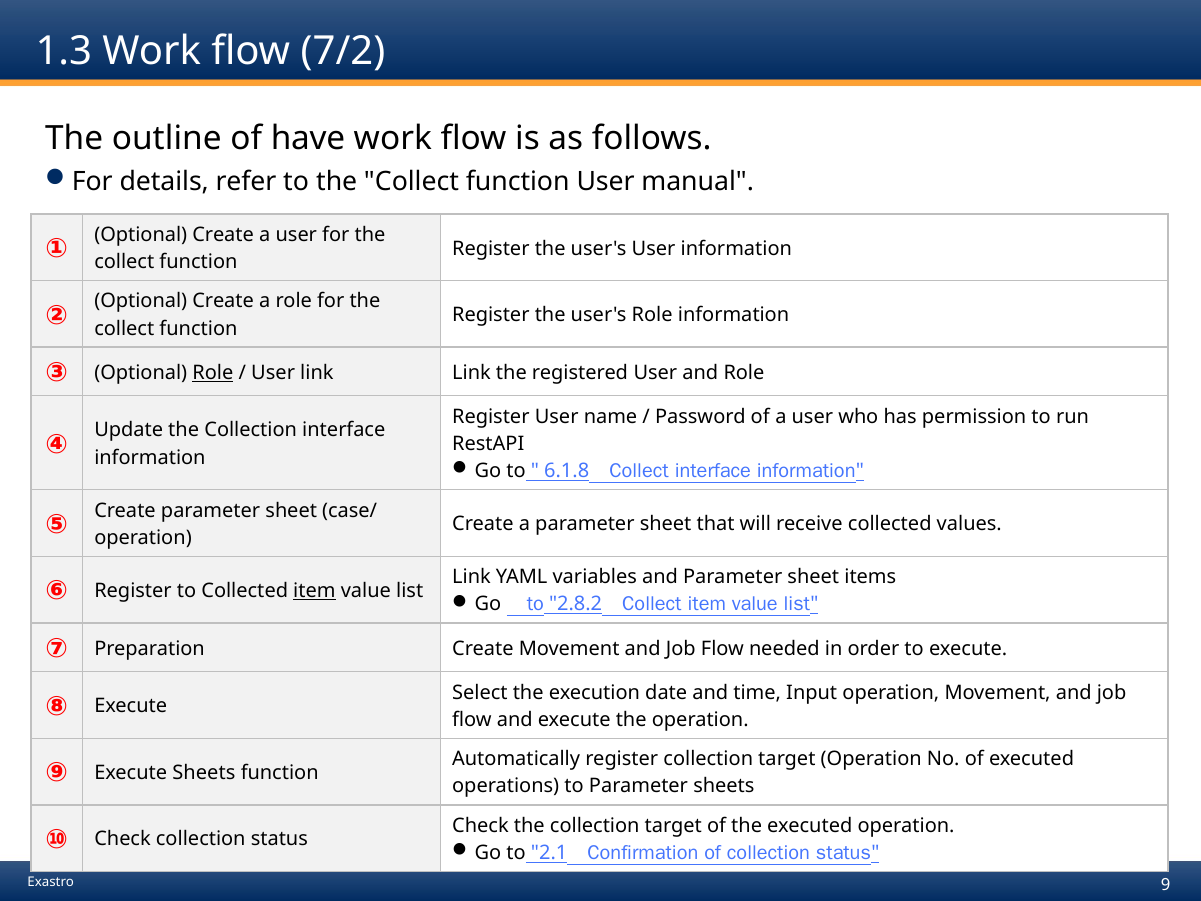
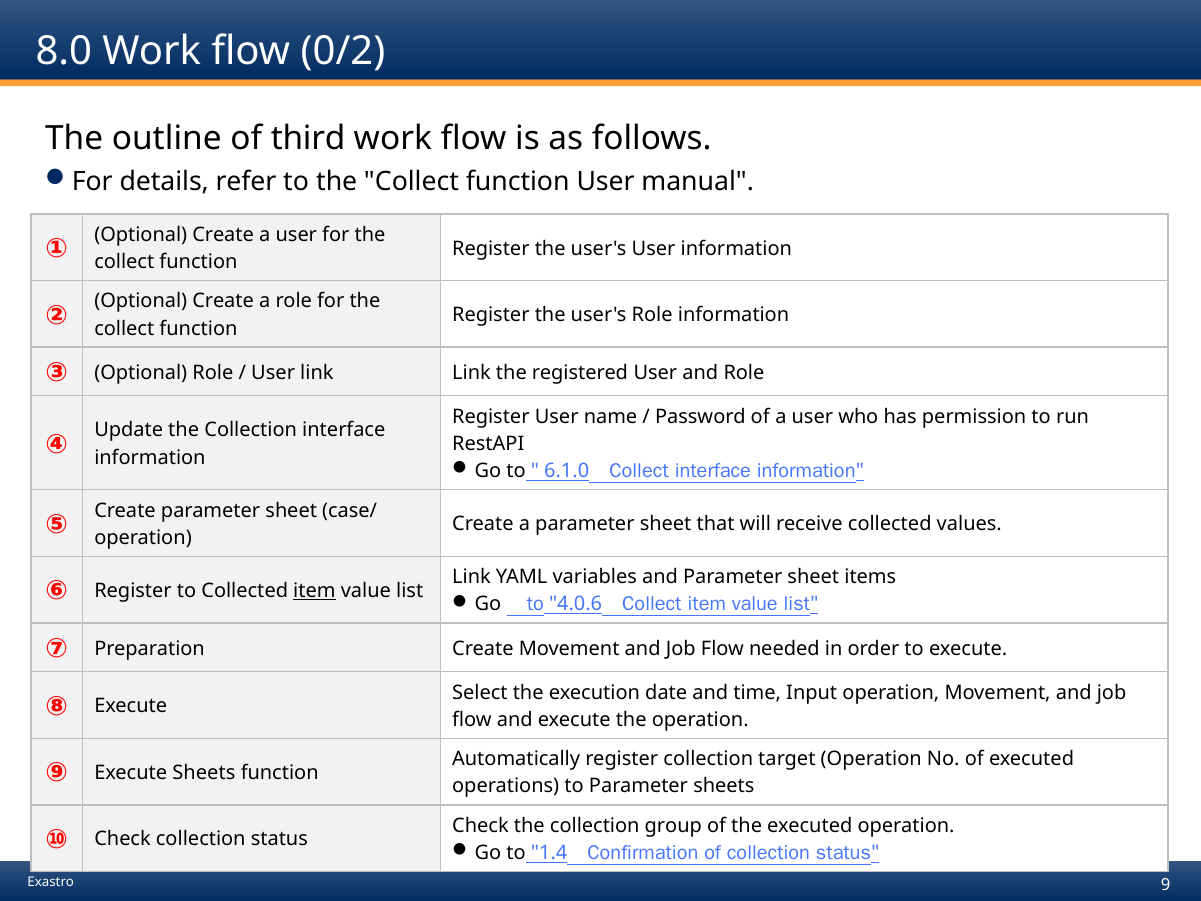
1.3: 1.3 -> 8.0
7/2: 7/2 -> 0/2
have: have -> third
Role at (213, 373) underline: present -> none
6.1.8: 6.1.8 -> 6.1.0
2.8.2: 2.8.2 -> 4.0.6
the collection target: target -> group
2.1: 2.1 -> 1.4
